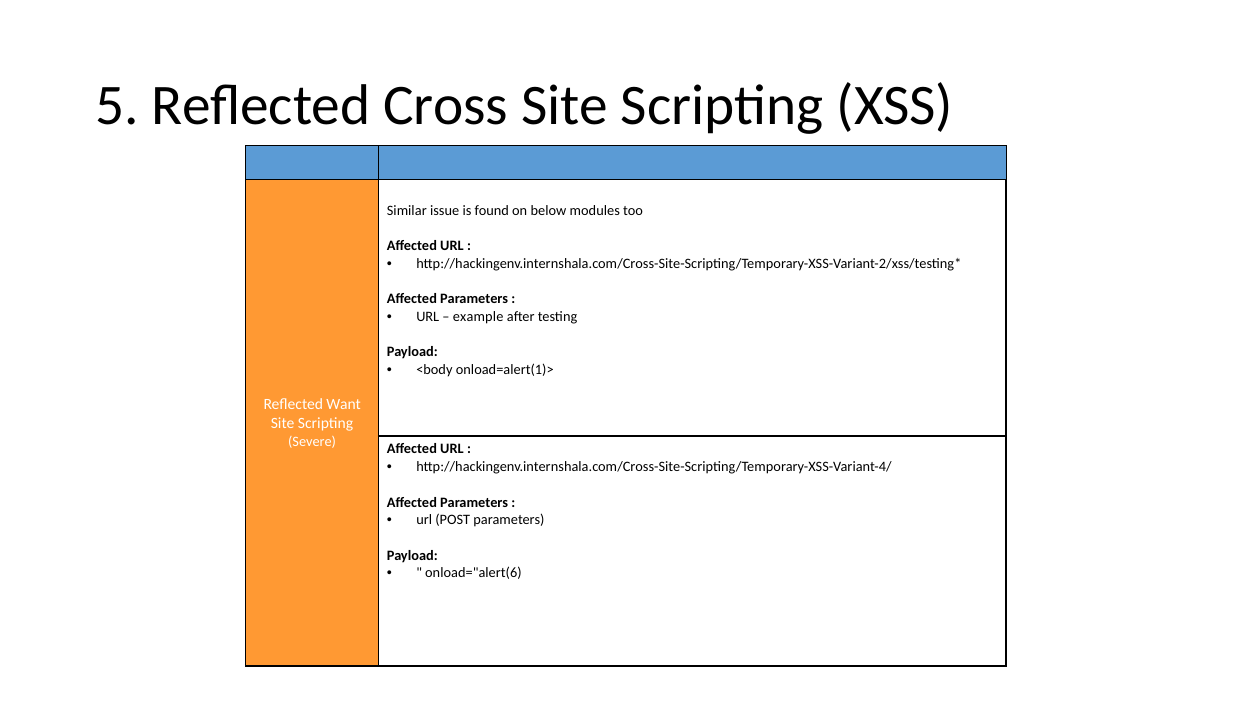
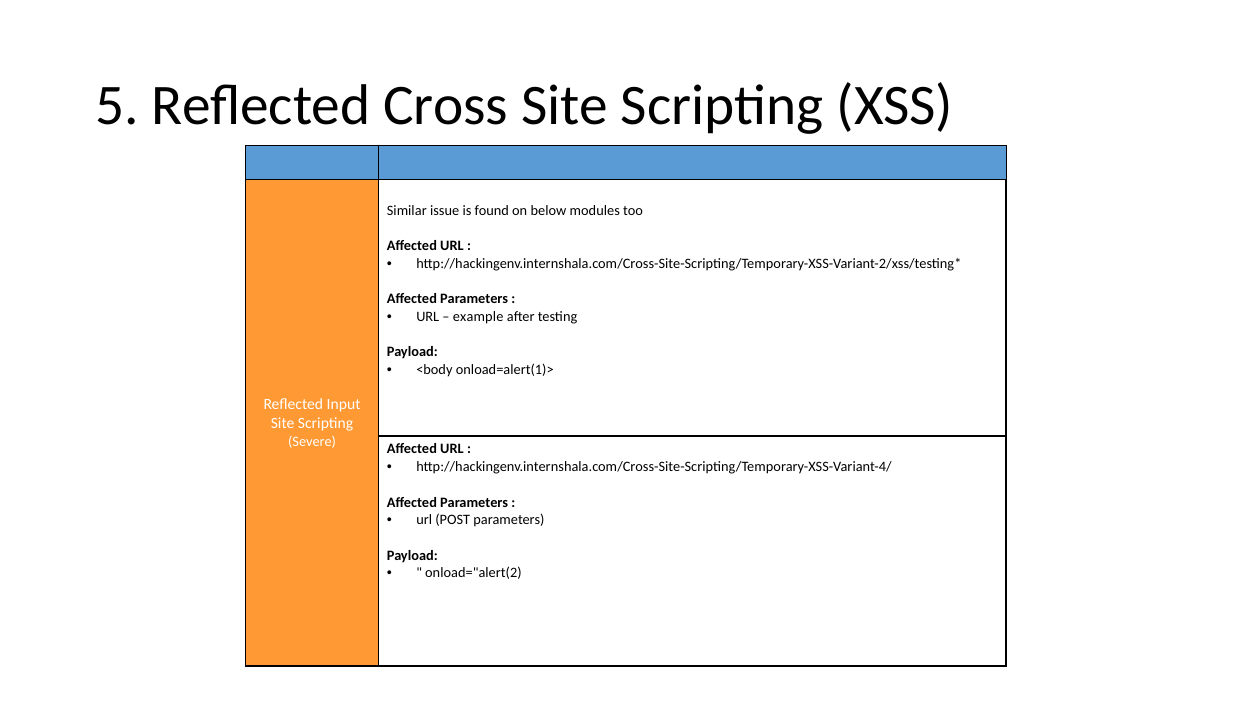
Want: Want -> Input
onload="alert(6: onload="alert(6 -> onload="alert(2
